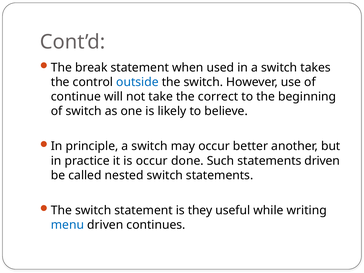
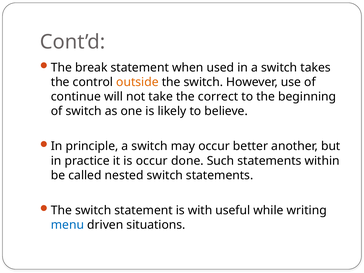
outside colour: blue -> orange
statements driven: driven -> within
they: they -> with
continues: continues -> situations
